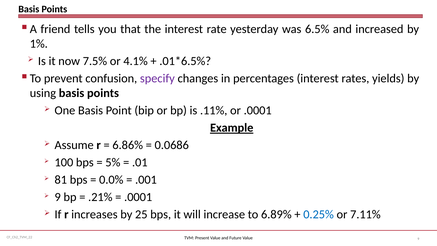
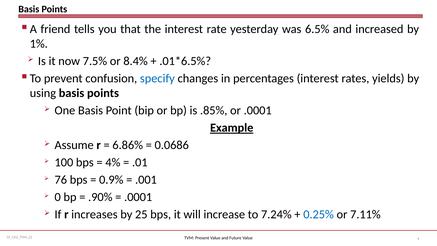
4.1%: 4.1% -> 8.4%
specify colour: purple -> blue
.11%: .11% -> .85%
5%: 5% -> 4%
81: 81 -> 76
0.0%: 0.0% -> 0.9%
9 at (58, 197): 9 -> 0
.21%: .21% -> .90%
6.89%: 6.89% -> 7.24%
